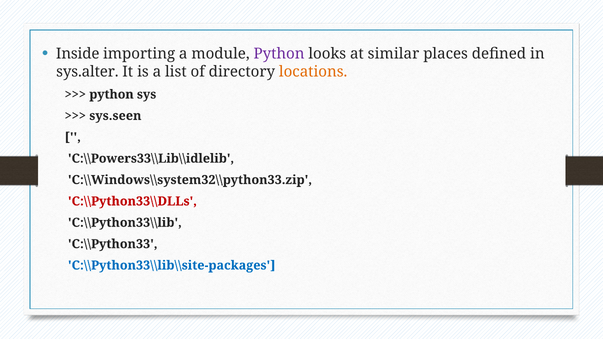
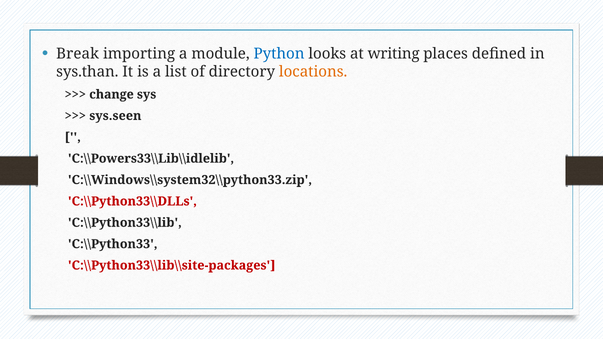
Inside: Inside -> Break
Python at (279, 54) colour: purple -> blue
similar: similar -> writing
sys.alter: sys.alter -> sys.than
python at (111, 94): python -> change
C:\\Python33\\lib\\site-packages colour: blue -> red
